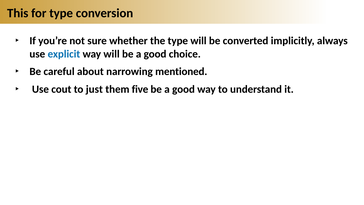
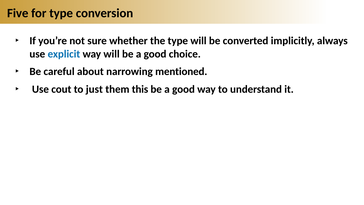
This: This -> Five
five: five -> this
